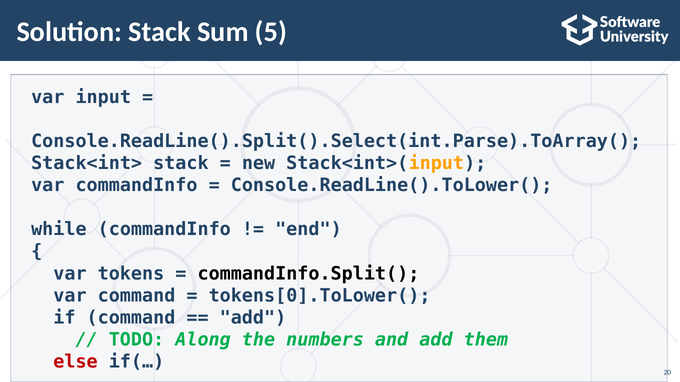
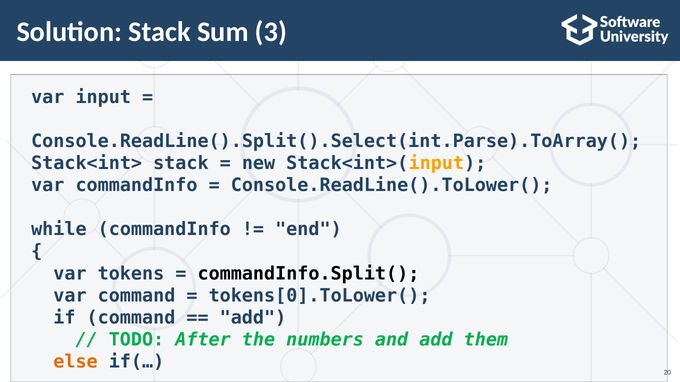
5: 5 -> 3
Along: Along -> After
else colour: red -> orange
